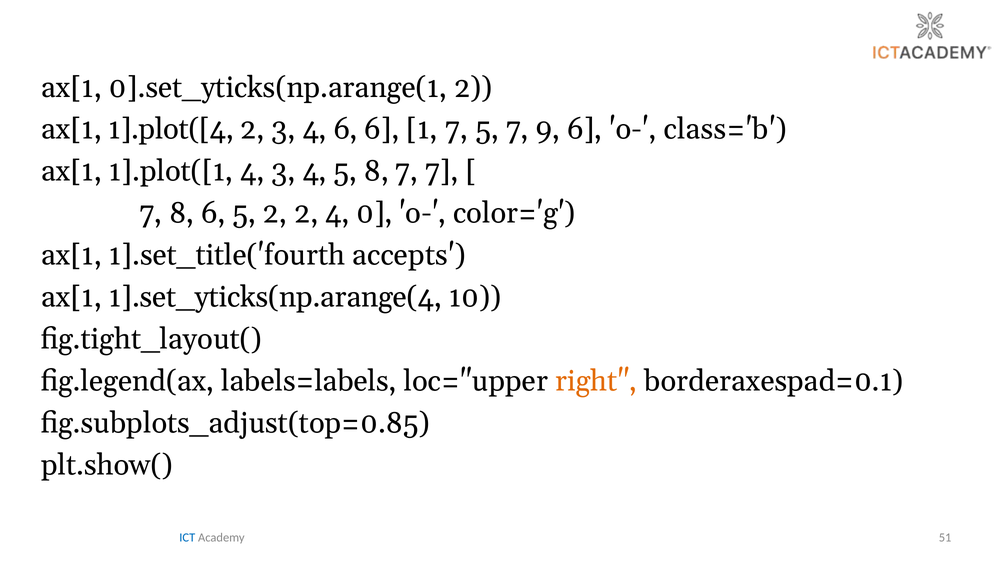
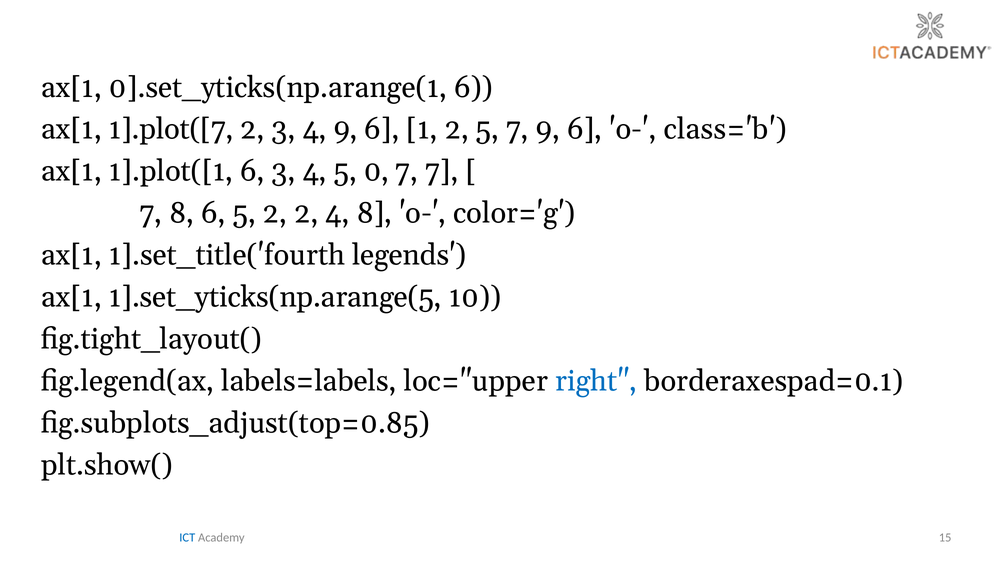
0].set_yticks(np.arange(1 2: 2 -> 6
1].plot([4: 1].plot([4 -> 1].plot([7
4 6: 6 -> 9
1 7: 7 -> 2
1].plot([1 4: 4 -> 6
5 8: 8 -> 0
4 0: 0 -> 8
accepts: accepts -> legends
1].set_yticks(np.arange(4: 1].set_yticks(np.arange(4 -> 1].set_yticks(np.arange(5
right colour: orange -> blue
51: 51 -> 15
